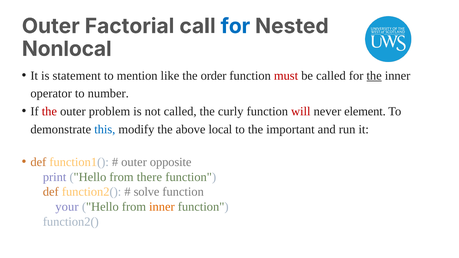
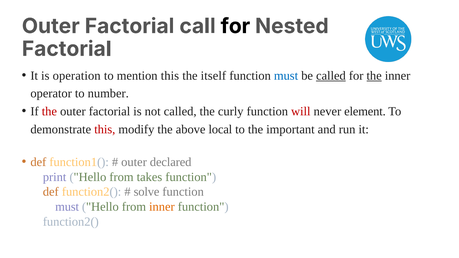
for at (235, 26) colour: blue -> black
Nonlocal at (67, 49): Nonlocal -> Factorial
statement: statement -> operation
mention like: like -> this
order: order -> itself
must at (286, 76) colour: red -> blue
called at (331, 76) underline: none -> present
problem at (110, 111): problem -> factorial
this at (105, 129) colour: blue -> red
opposite: opposite -> declared
there: there -> takes
your at (67, 207): your -> must
